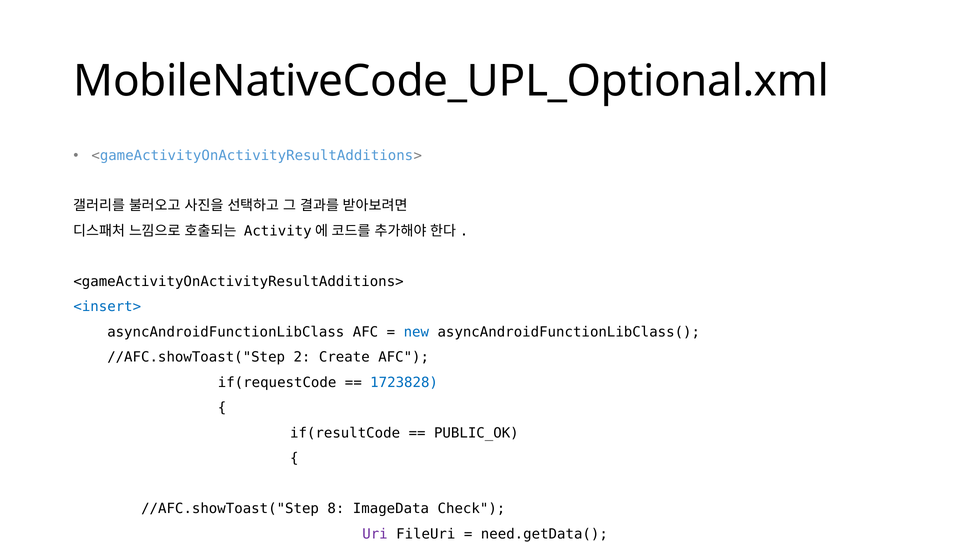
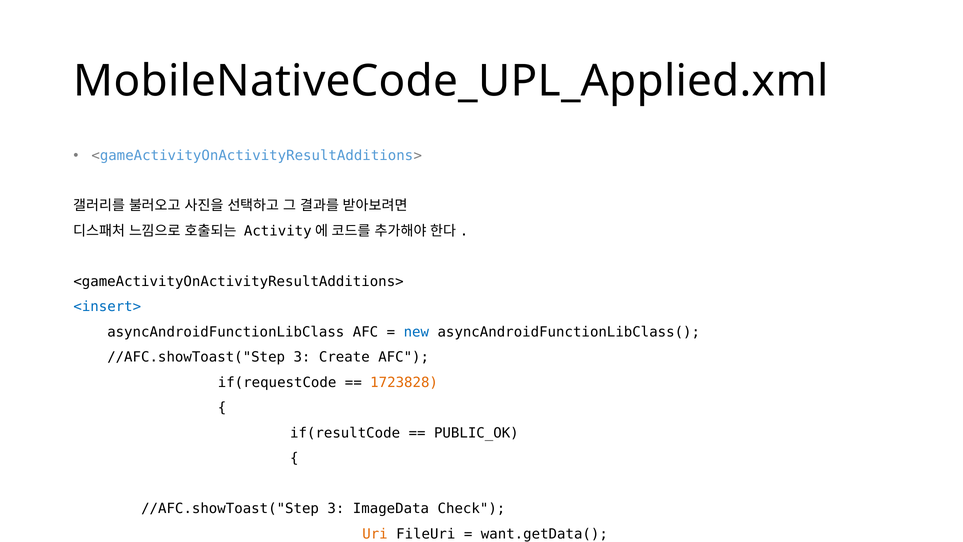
MobileNativeCode_UPL_Optional.xml: MobileNativeCode_UPL_Optional.xml -> MobileNativeCode_UPL_Applied.xml
2 at (302, 357): 2 -> 3
1723828 colour: blue -> orange
8 at (336, 508): 8 -> 3
Uri colour: purple -> orange
need.getData(: need.getData( -> want.getData(
